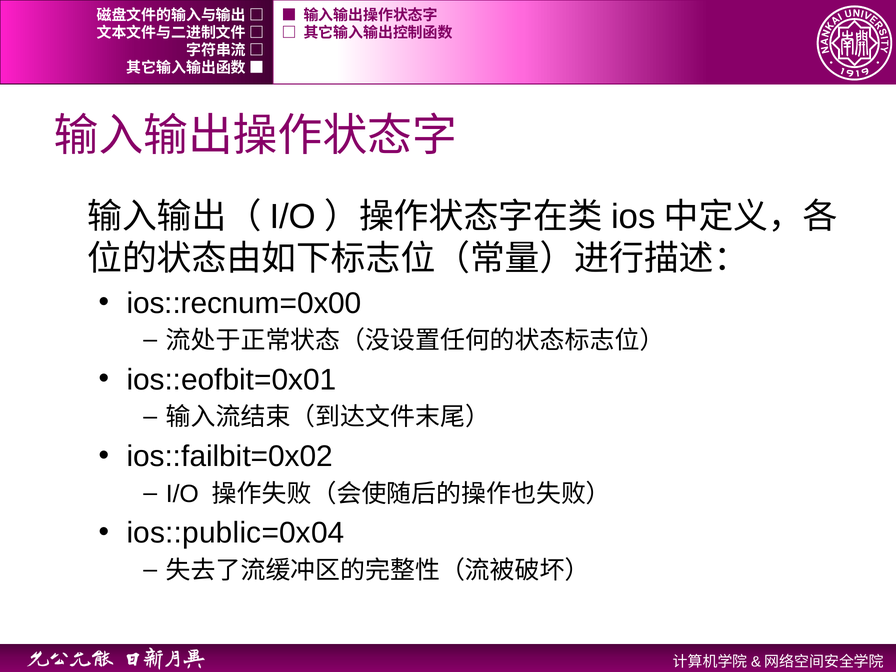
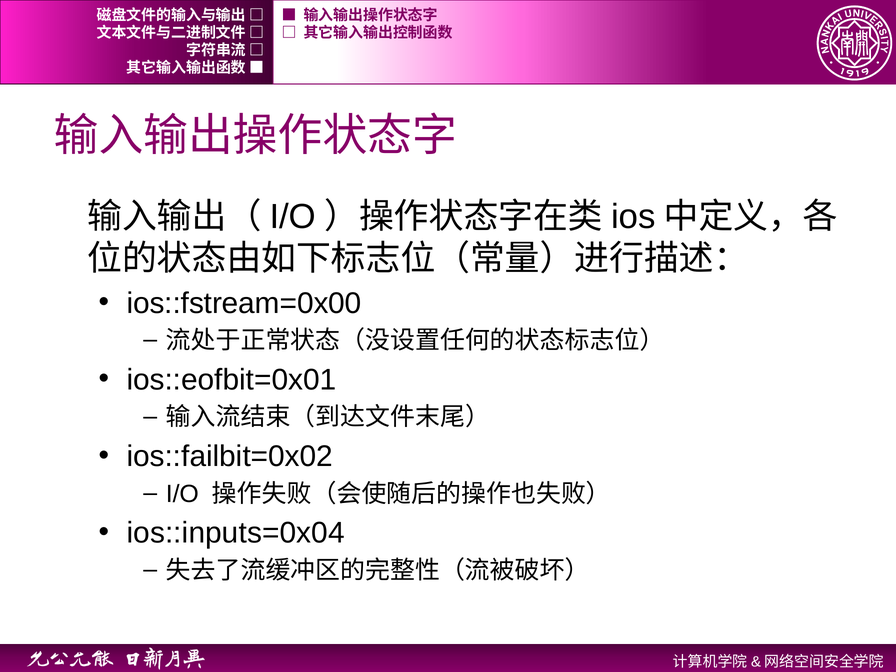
ios::recnum=0x00: ios::recnum=0x00 -> ios::fstream=0x00
ios::public=0x04: ios::public=0x04 -> ios::inputs=0x04
